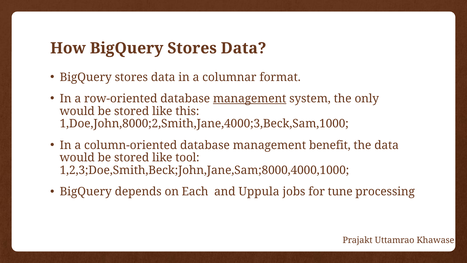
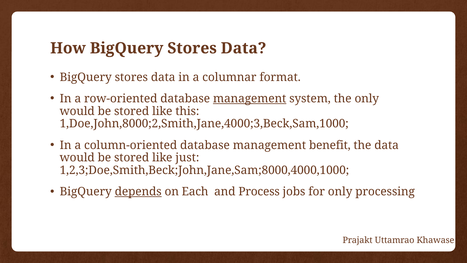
tool: tool -> just
depends underline: none -> present
Uppula: Uppula -> Process
for tune: tune -> only
